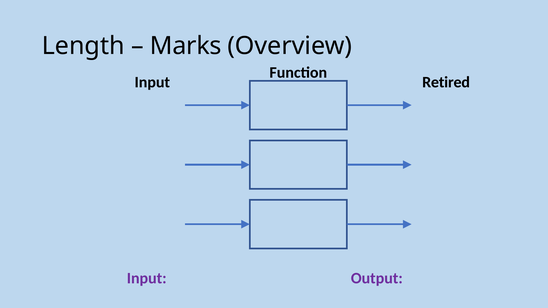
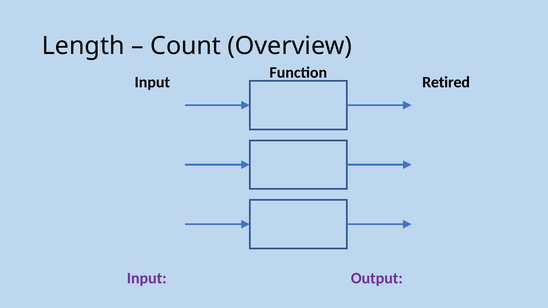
Marks: Marks -> Count
